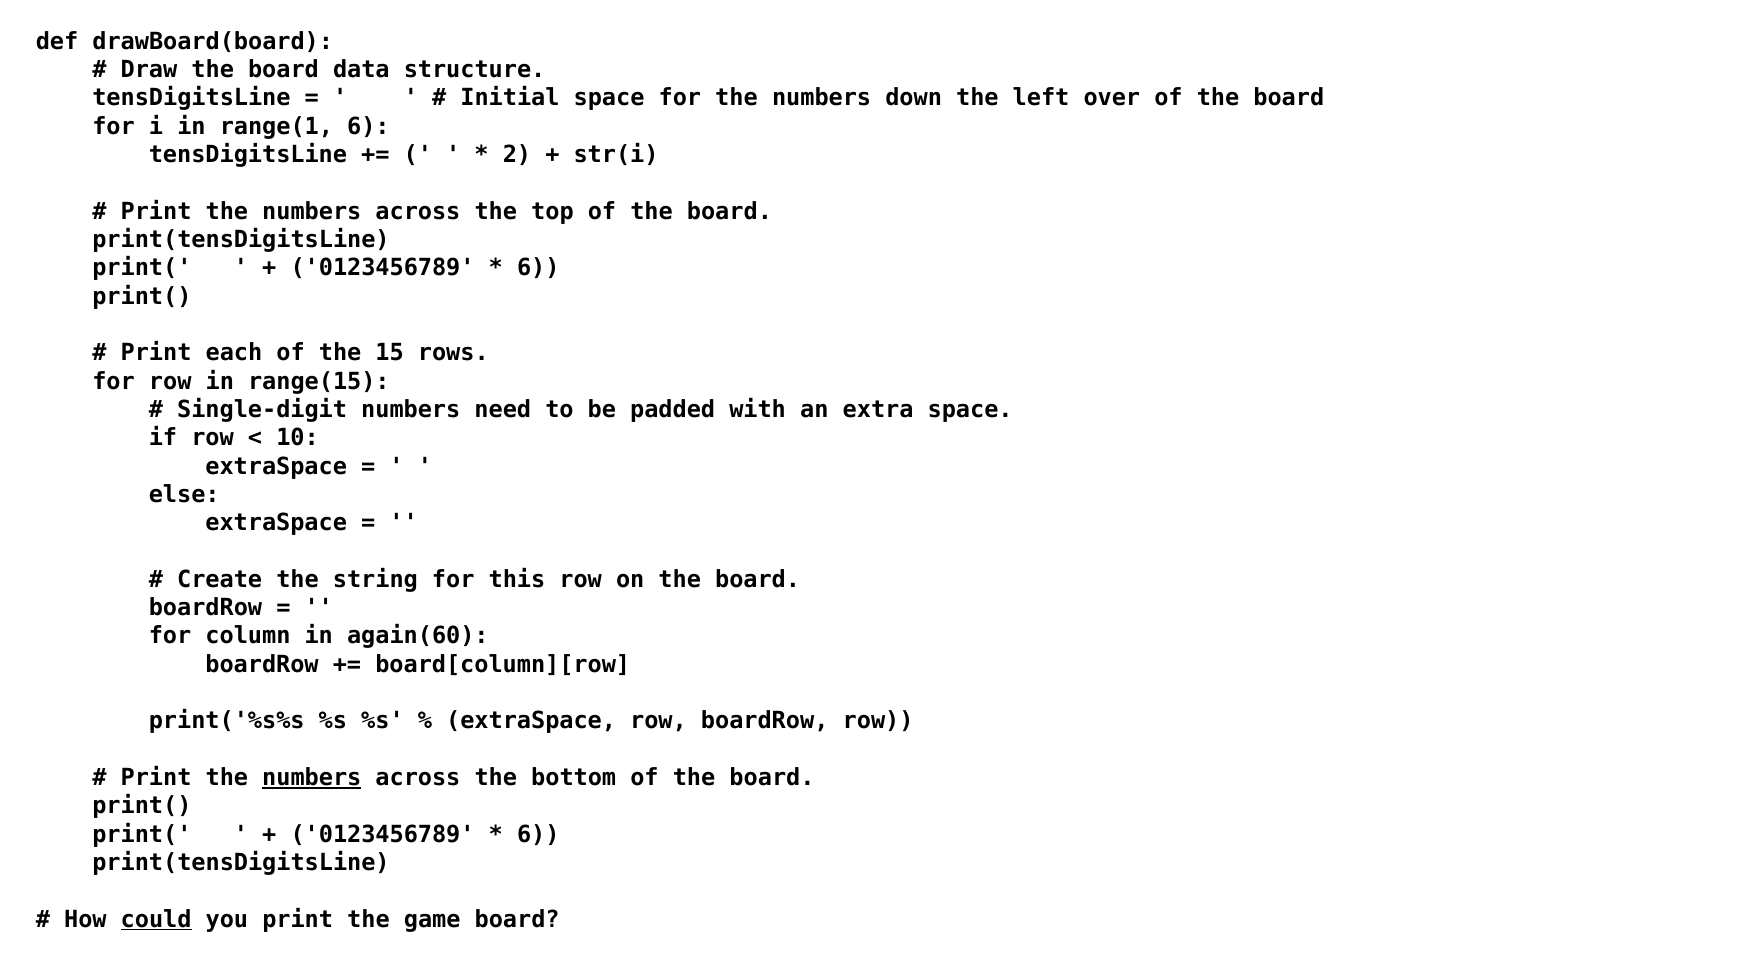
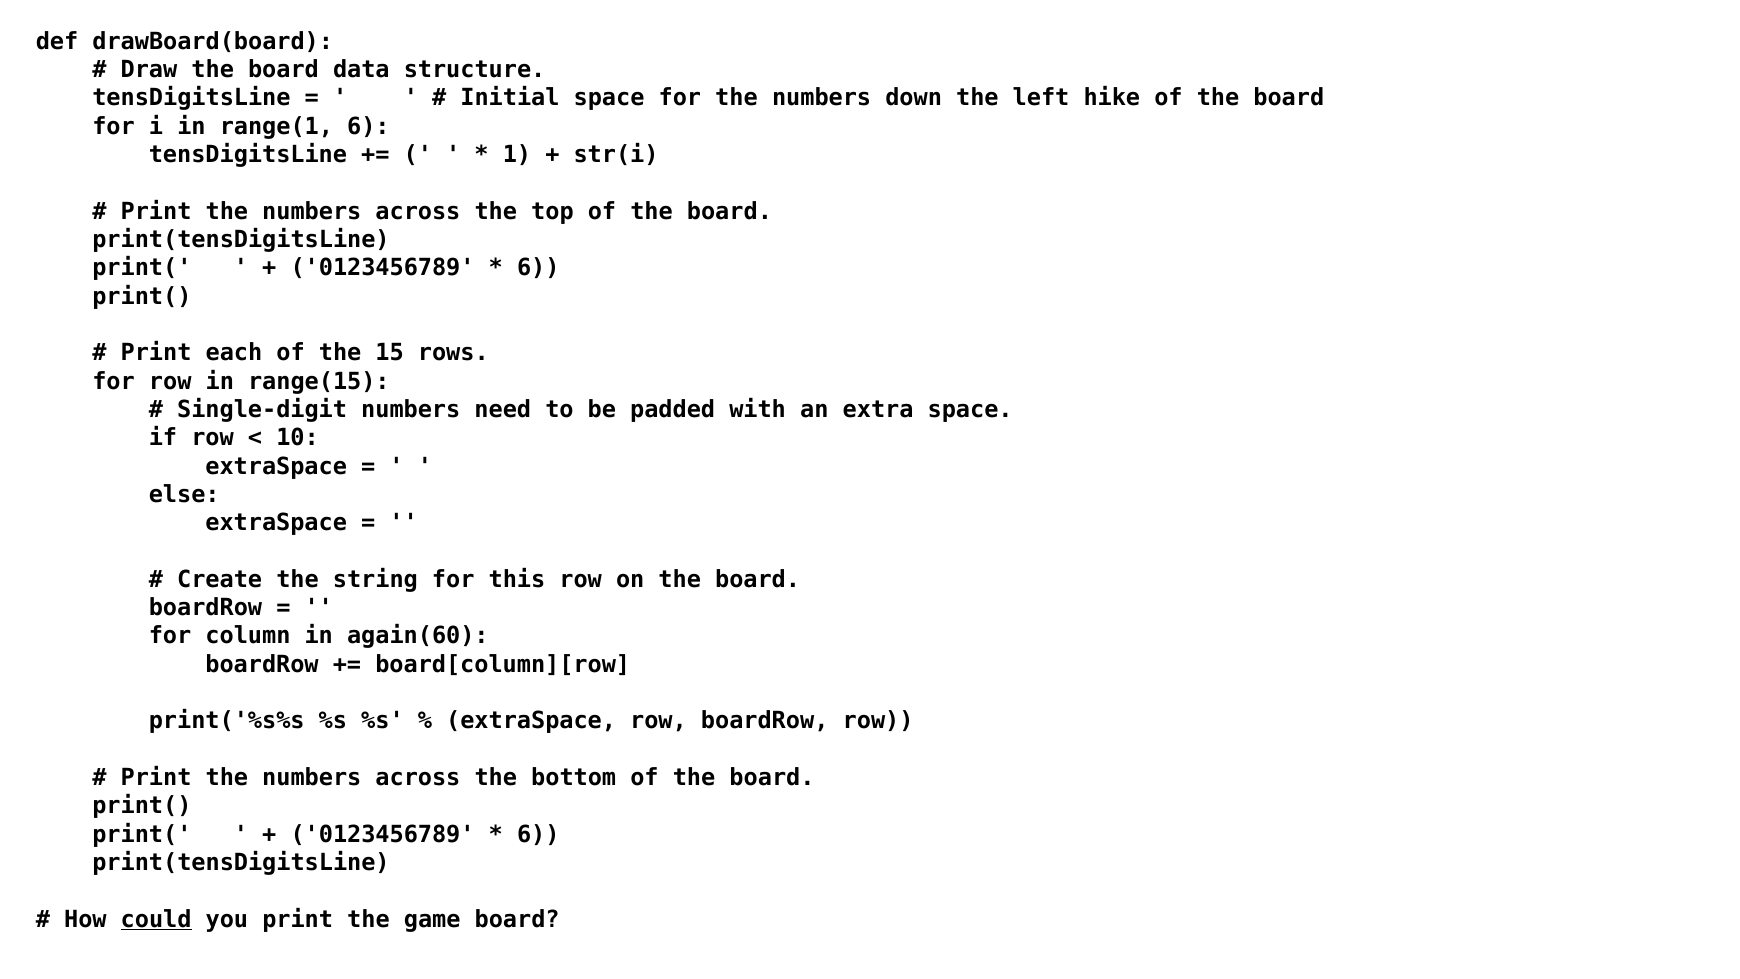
over: over -> hike
2: 2 -> 1
numbers at (312, 778) underline: present -> none
